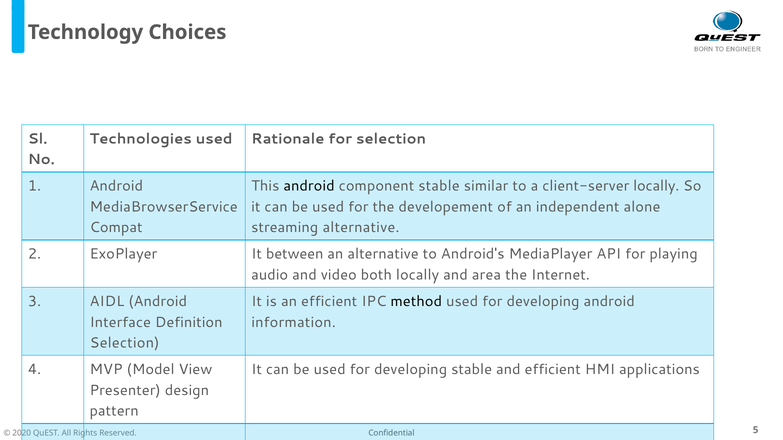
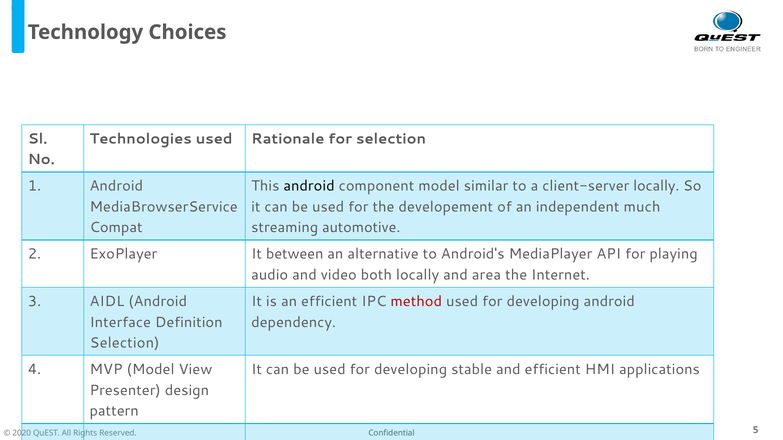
component stable: stable -> model
alone: alone -> much
streaming alternative: alternative -> automotive
method colour: black -> red
information: information -> dependency
